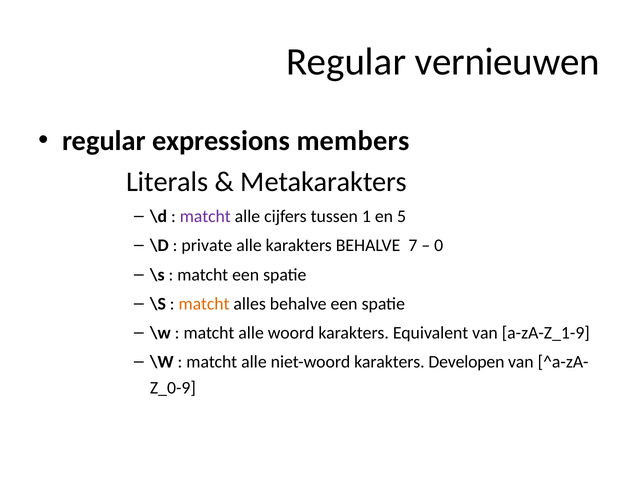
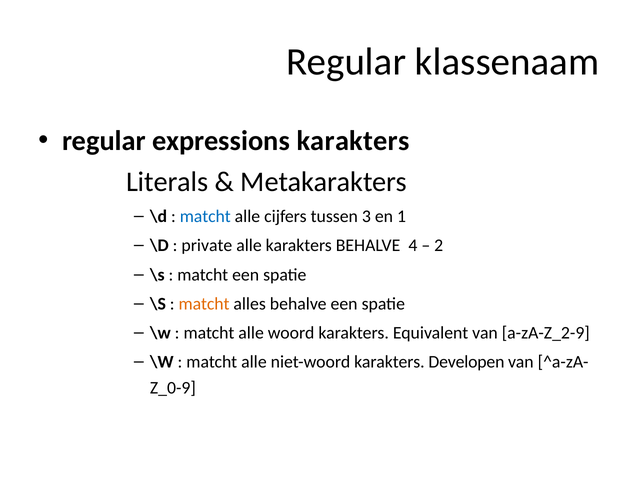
vernieuwen: vernieuwen -> klassenaam
expressions members: members -> karakters
matcht at (205, 216) colour: purple -> blue
1: 1 -> 3
5: 5 -> 1
7: 7 -> 4
0: 0 -> 2
a-zA-Z_1-9: a-zA-Z_1-9 -> a-zA-Z_2-9
